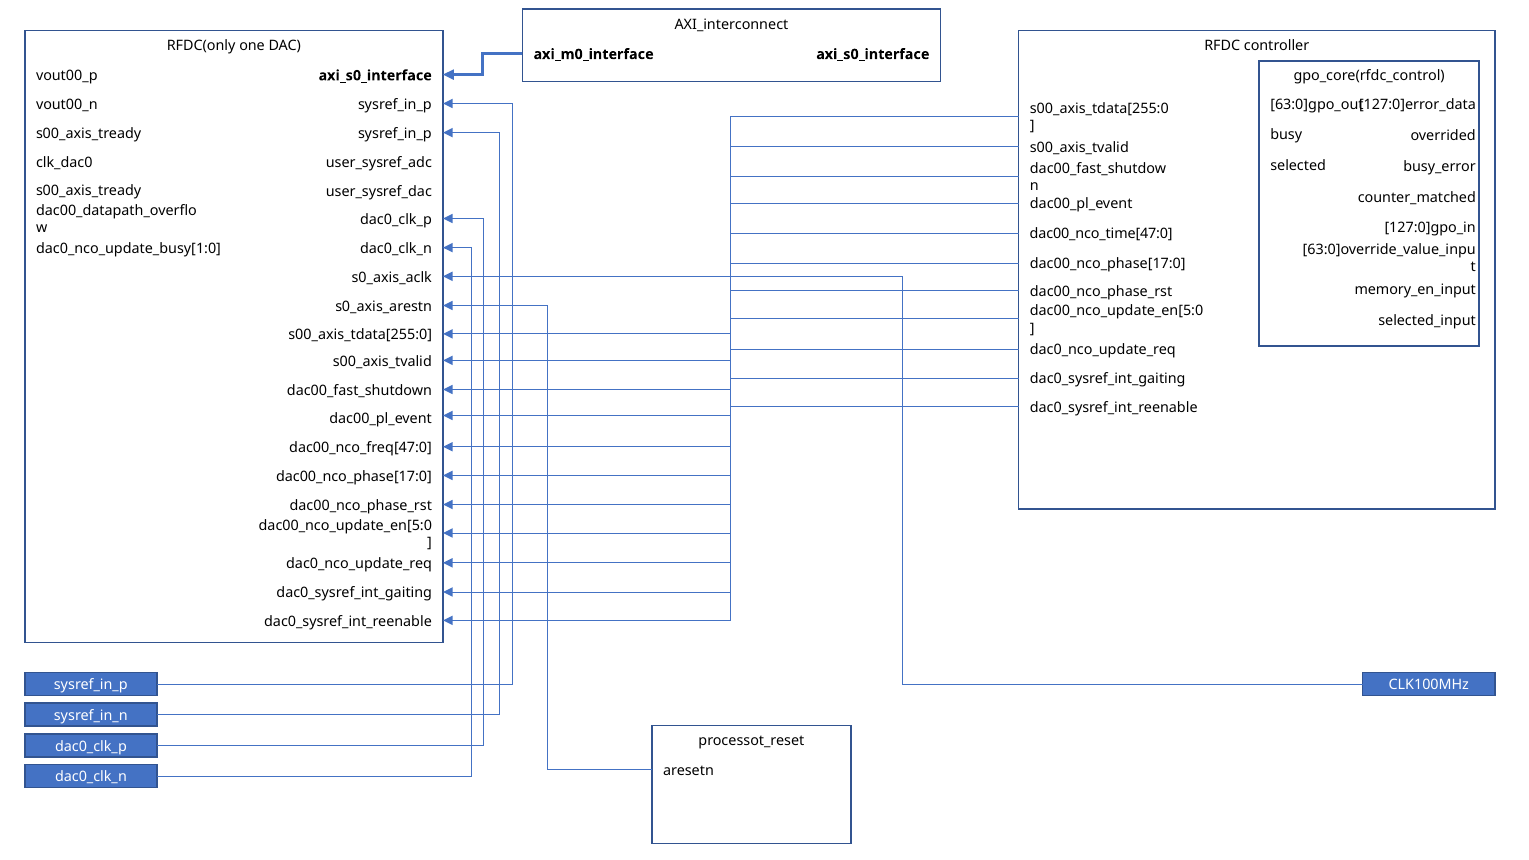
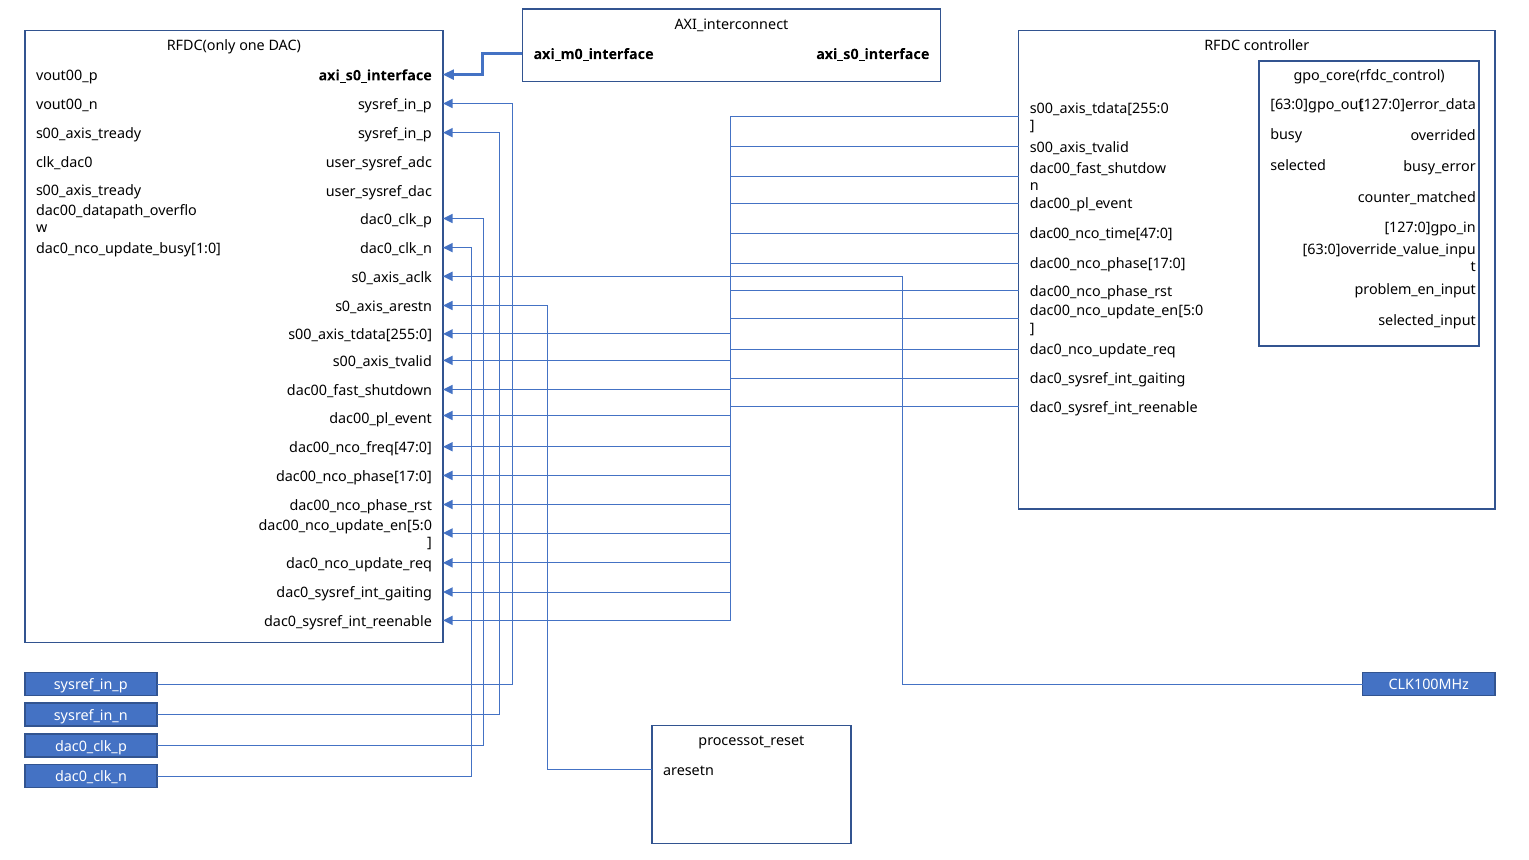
memory_en_input: memory_en_input -> problem_en_input
